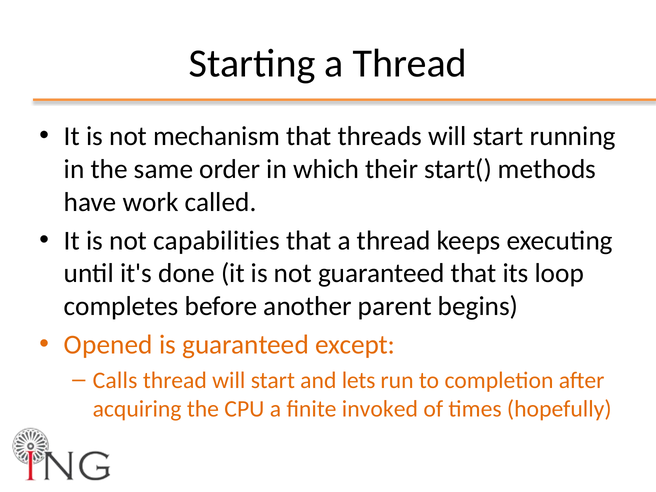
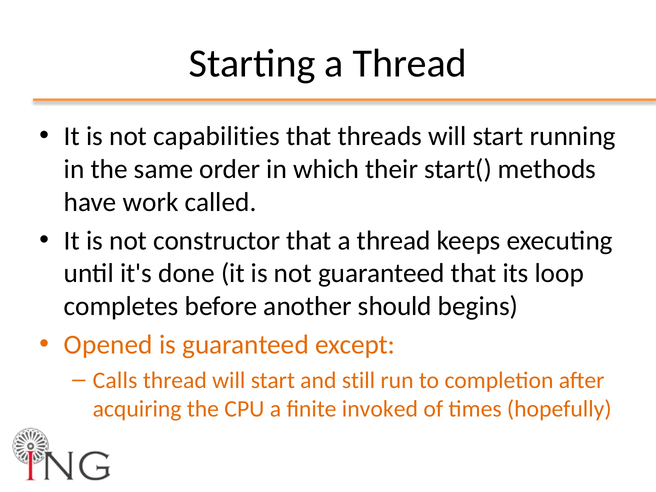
mechanism: mechanism -> capabilities
capabilities: capabilities -> constructor
parent: parent -> should
lets: lets -> still
